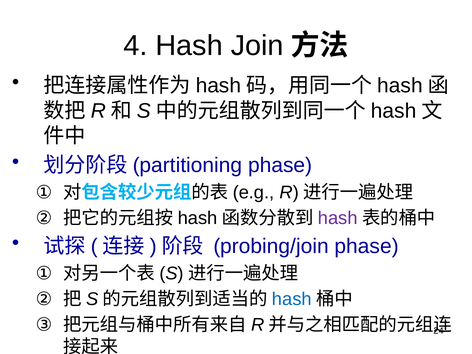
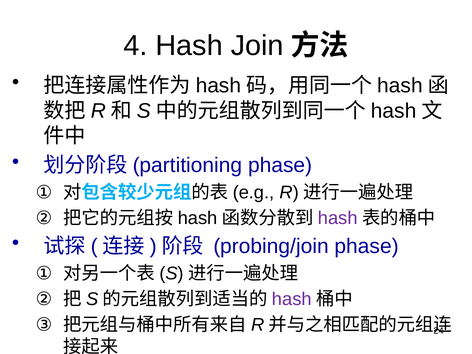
hash at (292, 299) colour: blue -> purple
